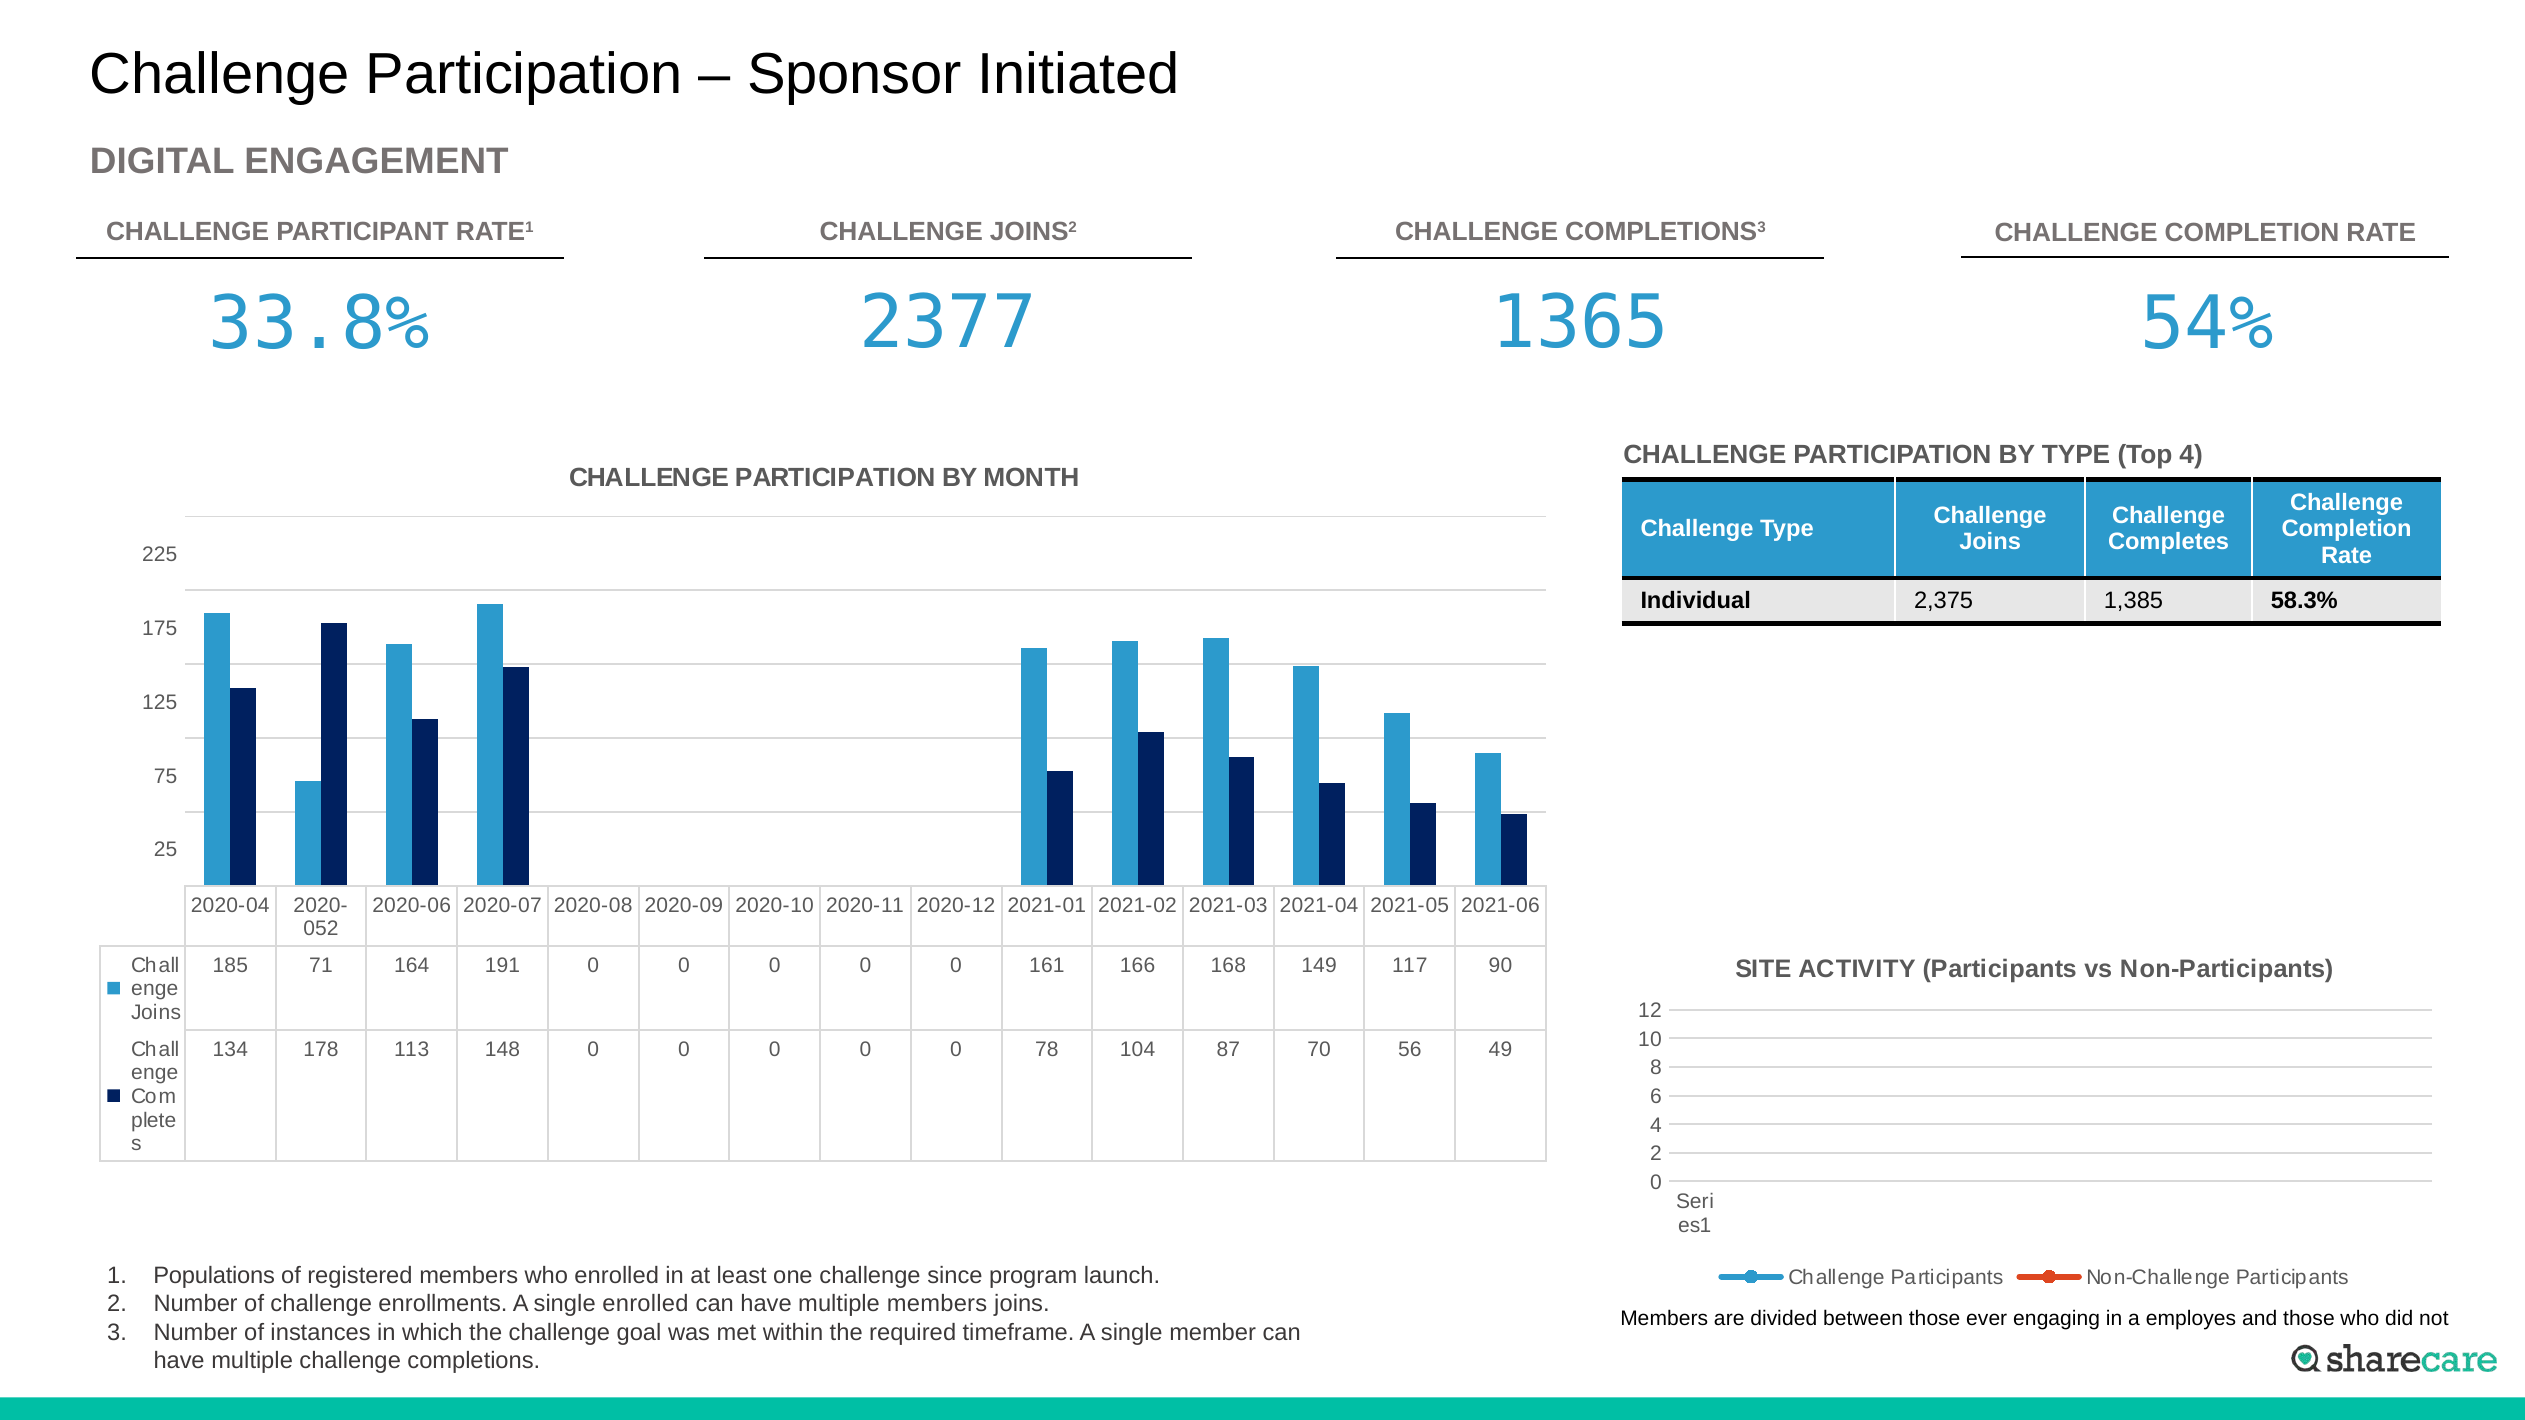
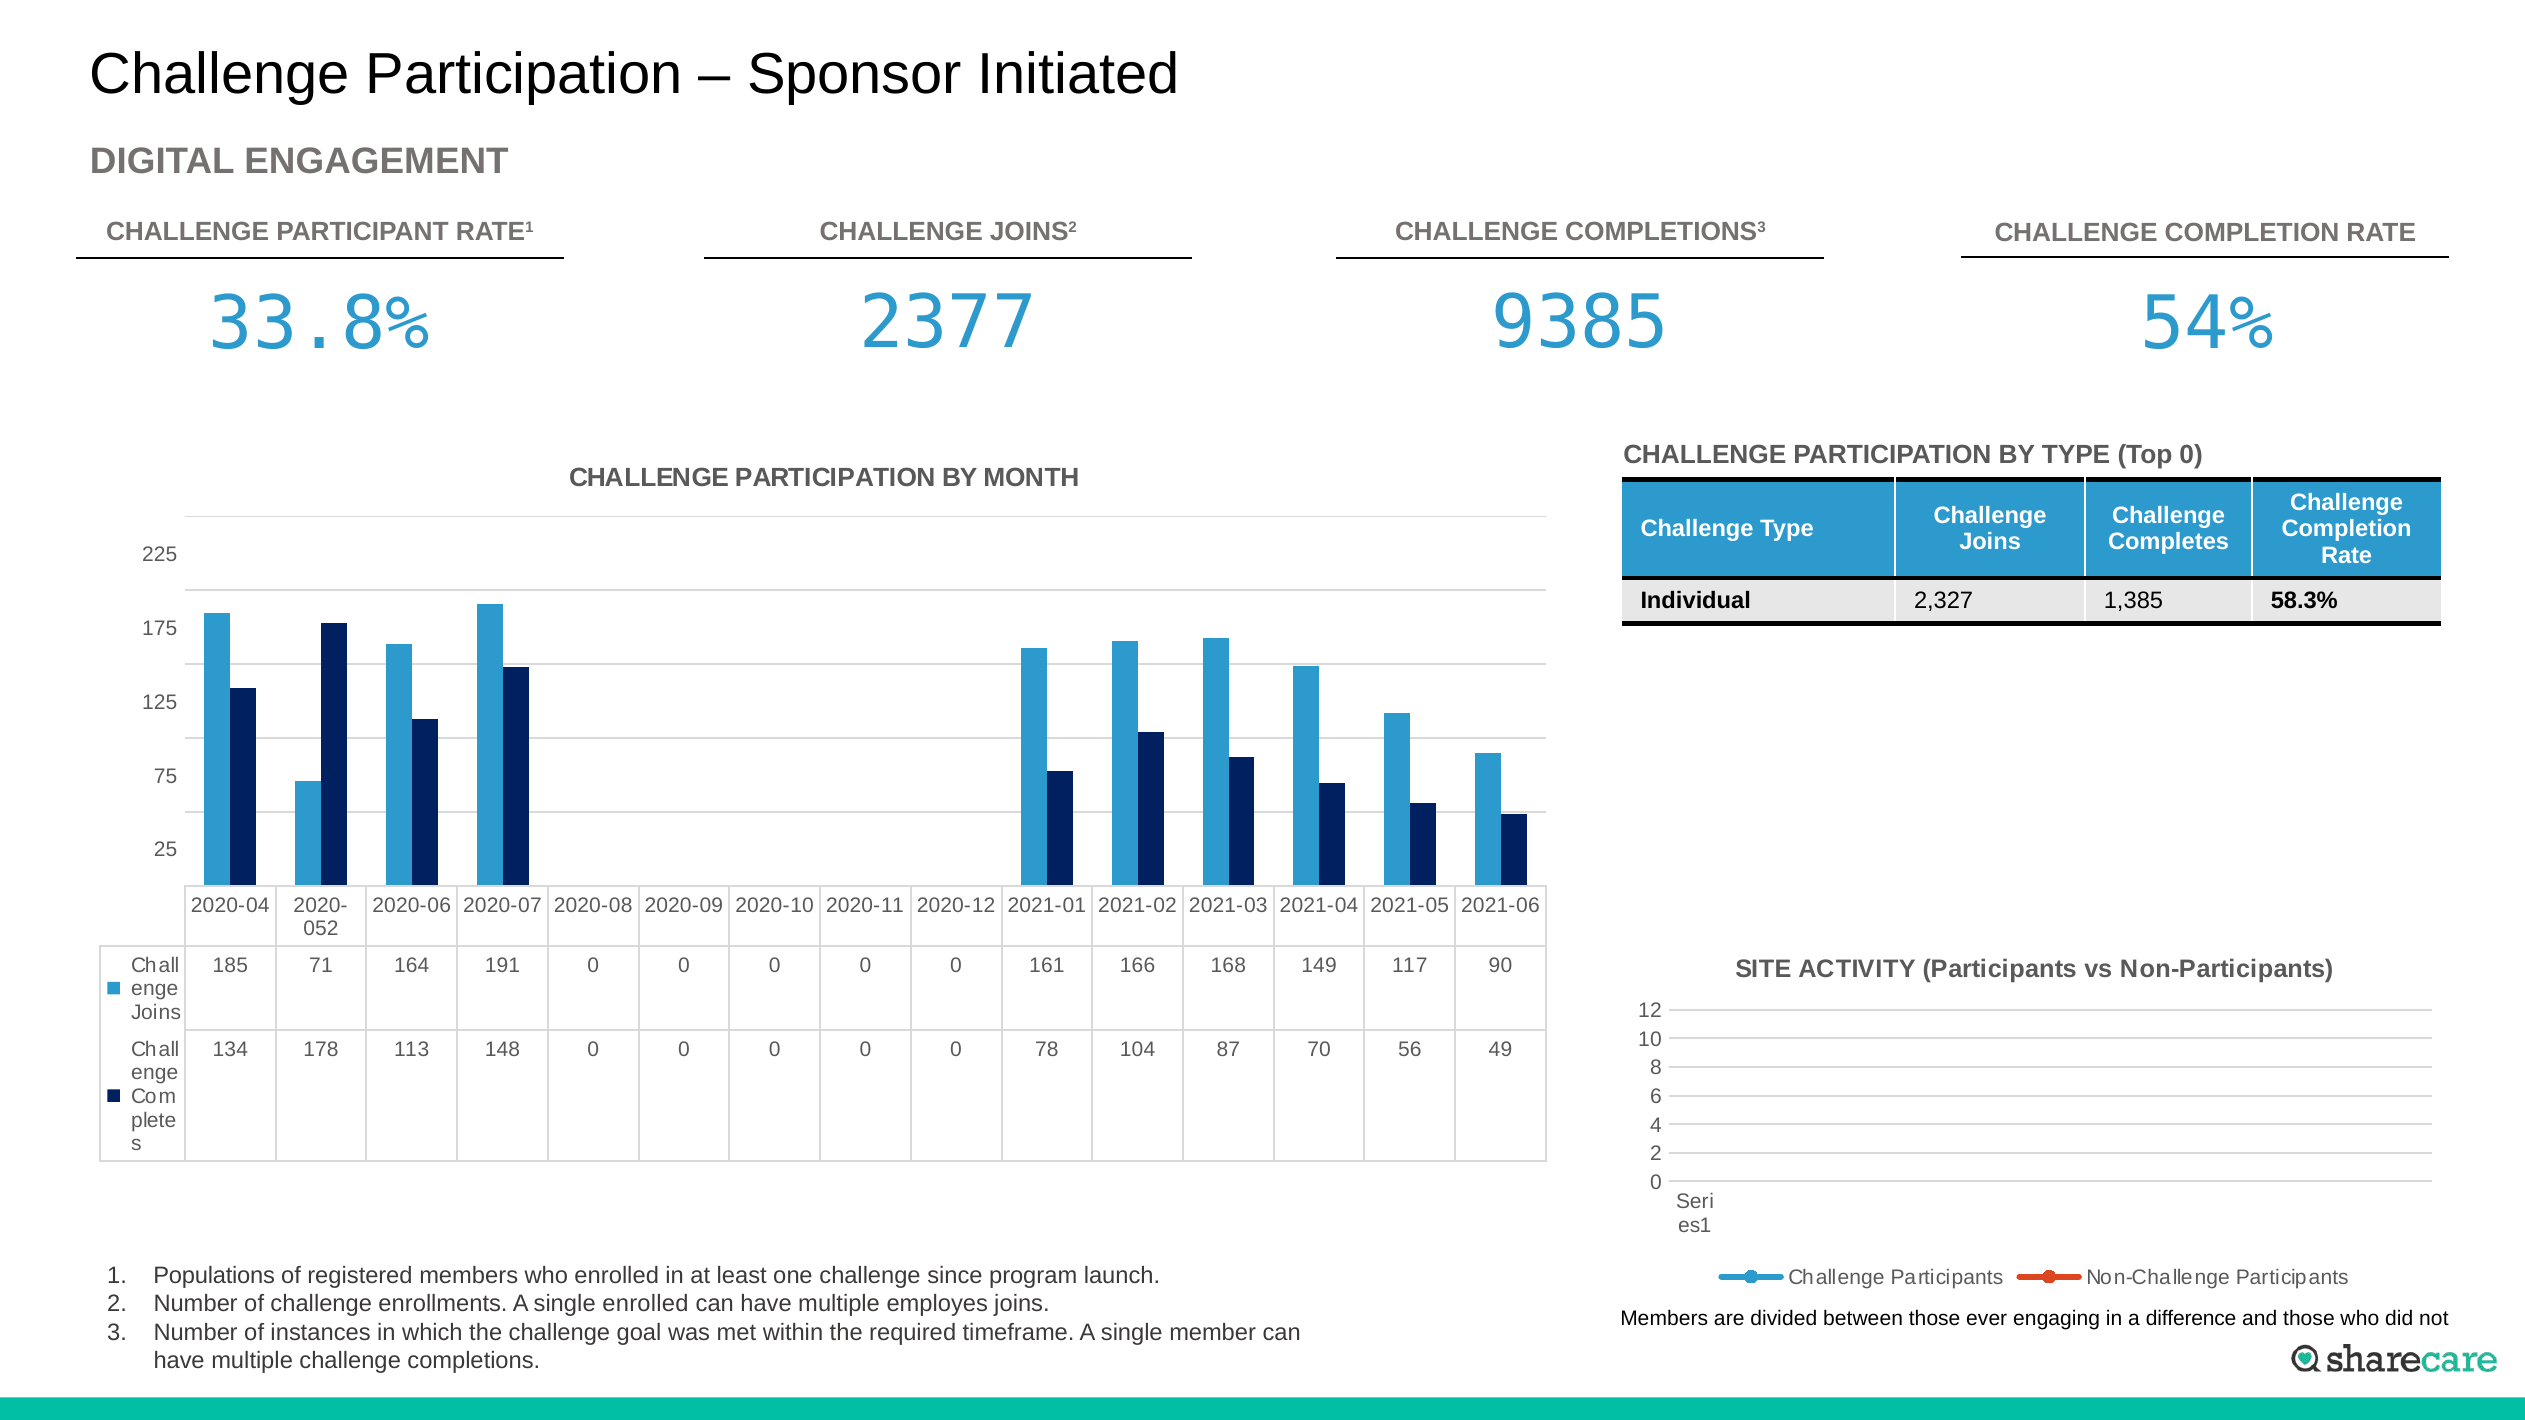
1365: 1365 -> 9385
Top 4: 4 -> 0
2,375: 2,375 -> 2,327
multiple members: members -> employes
employes: employes -> difference
